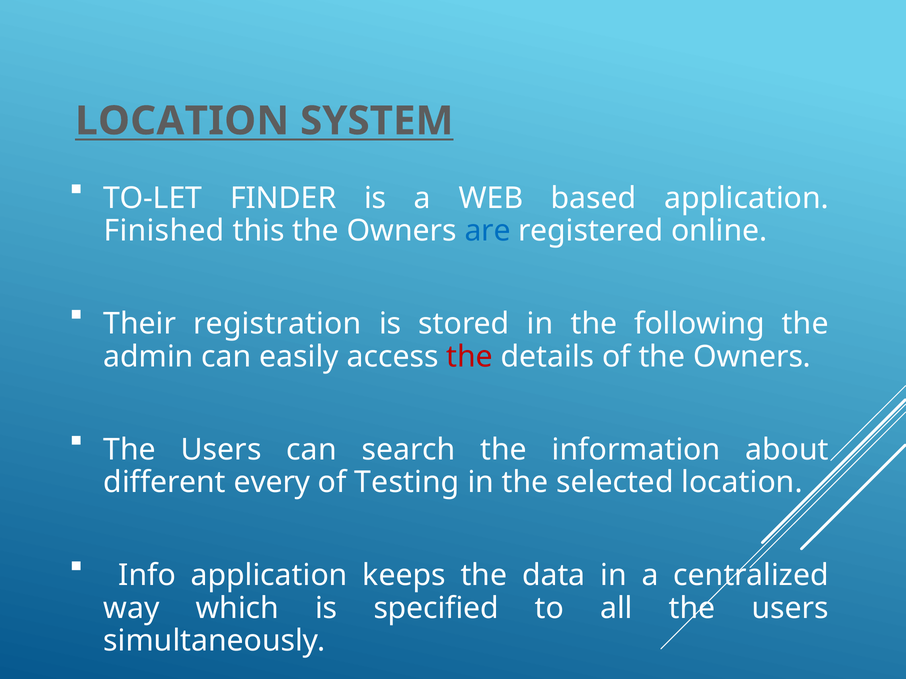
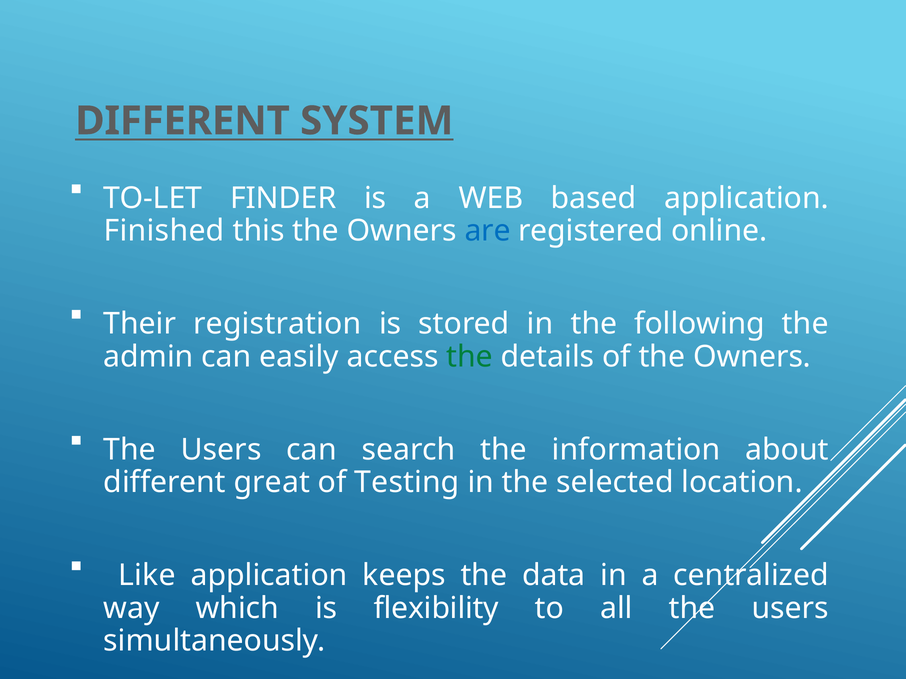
LOCATION at (182, 121): LOCATION -> DIFFERENT
the at (470, 357) colour: red -> green
every: every -> great
Info: Info -> Like
specified: specified -> flexibility
